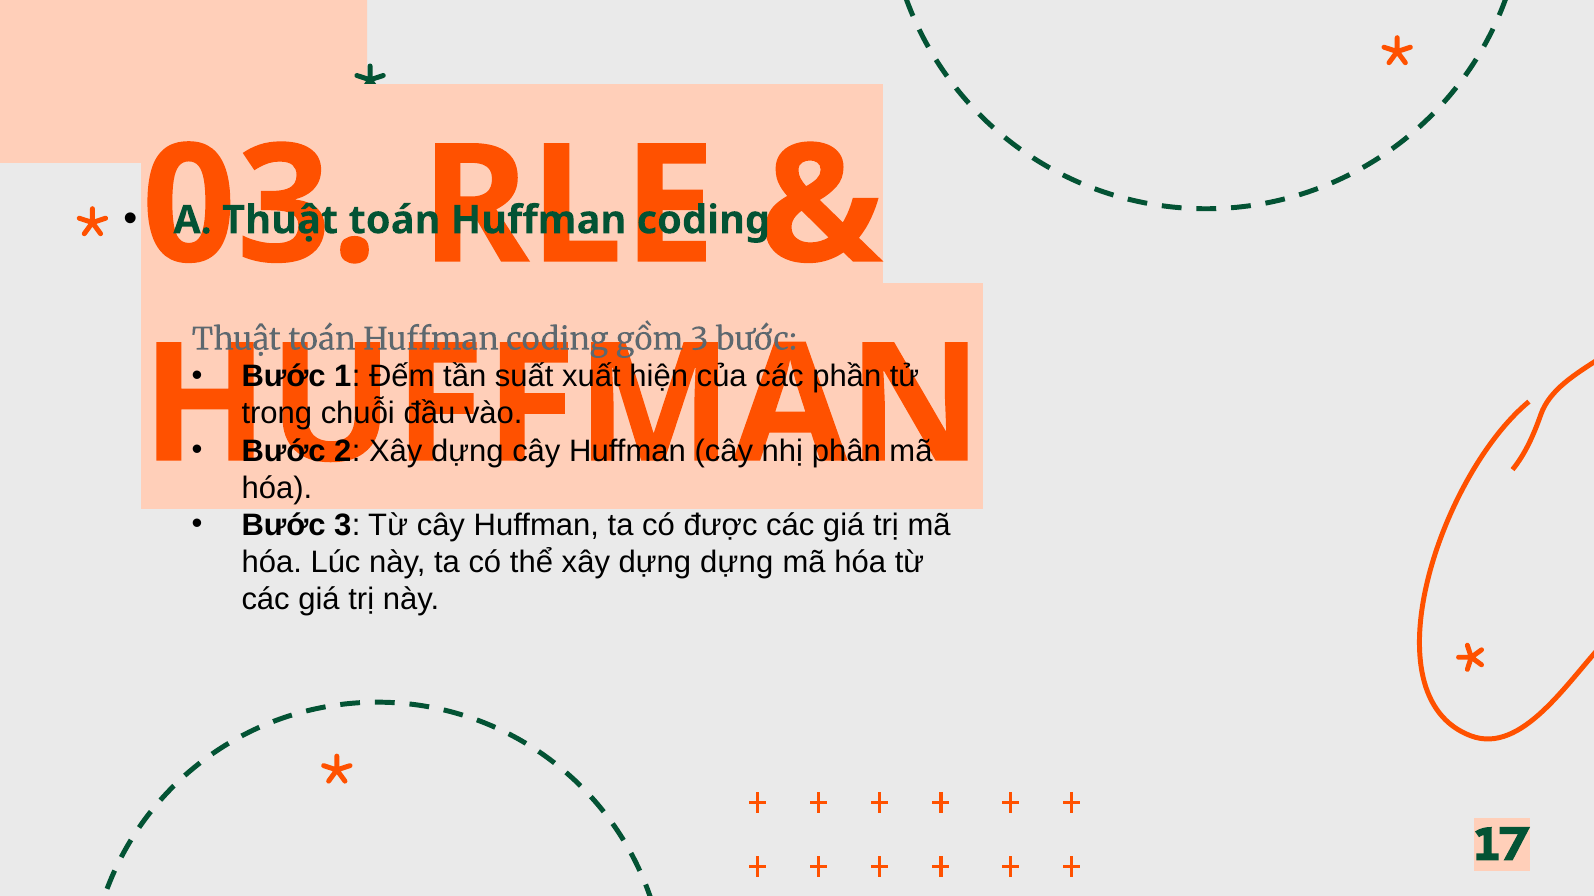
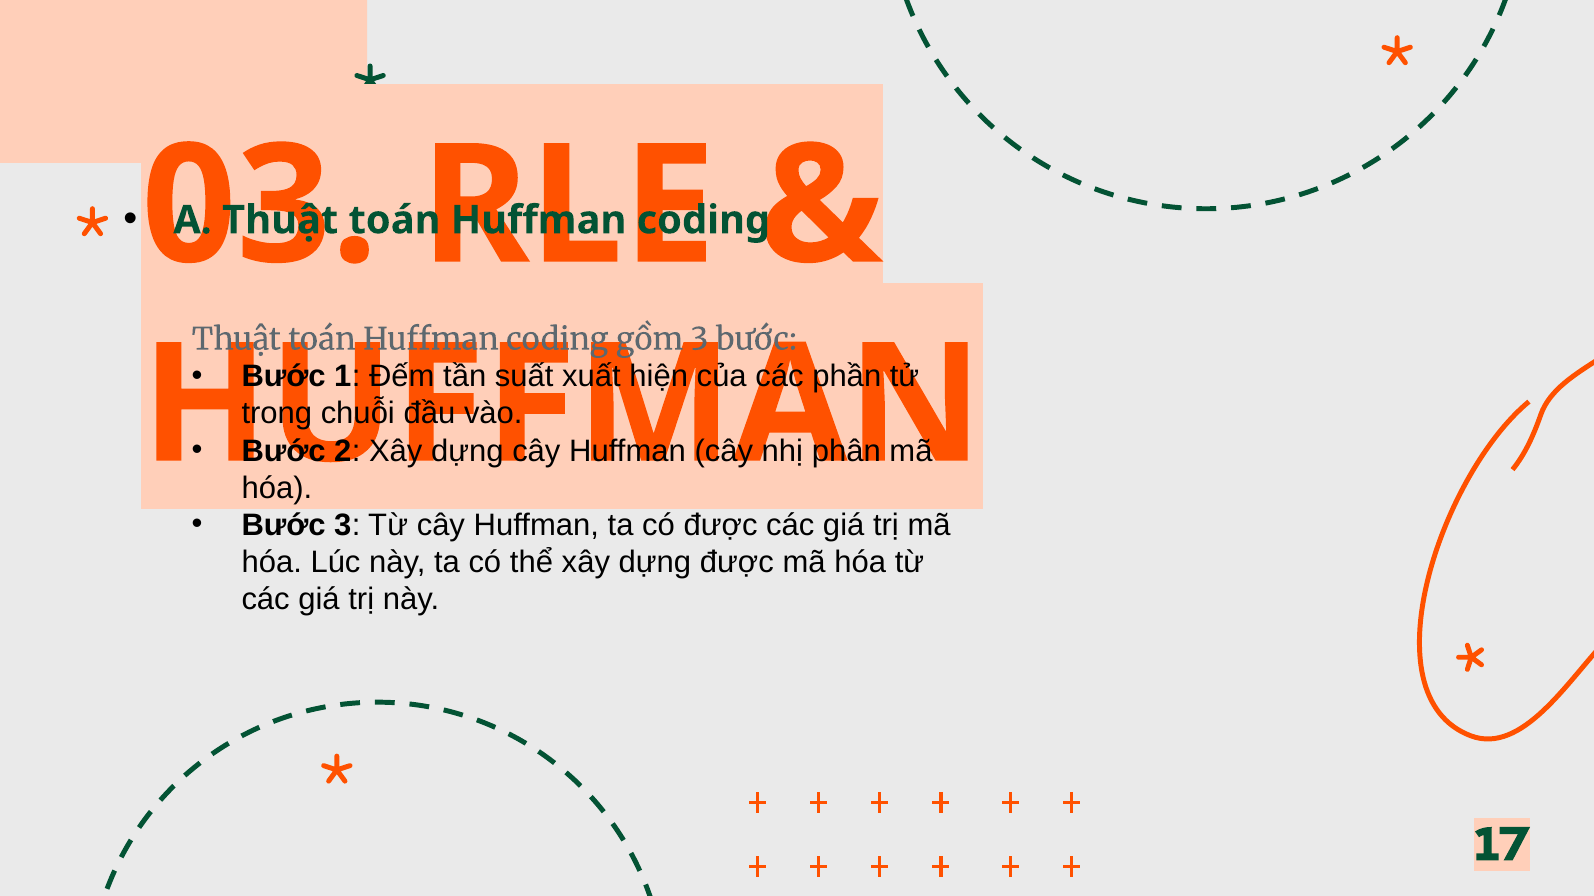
dựng dựng: dựng -> được
